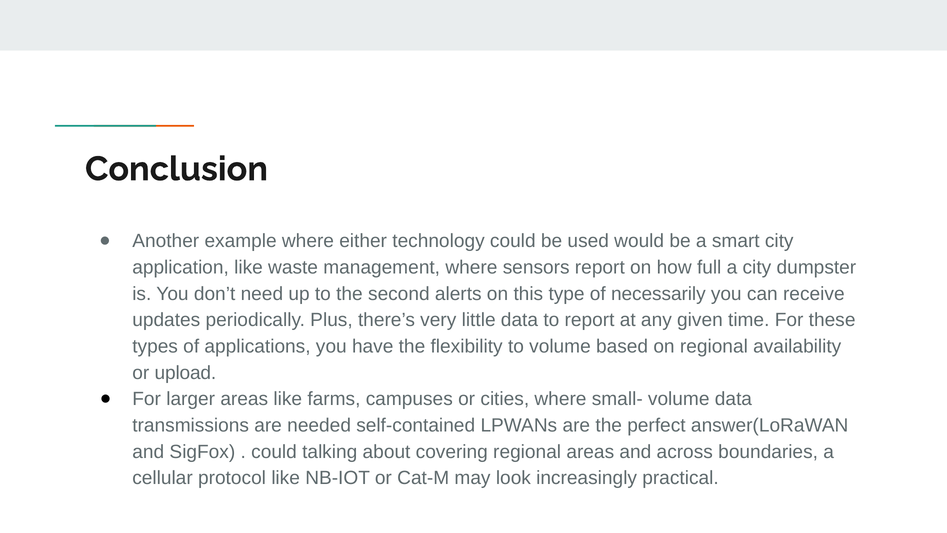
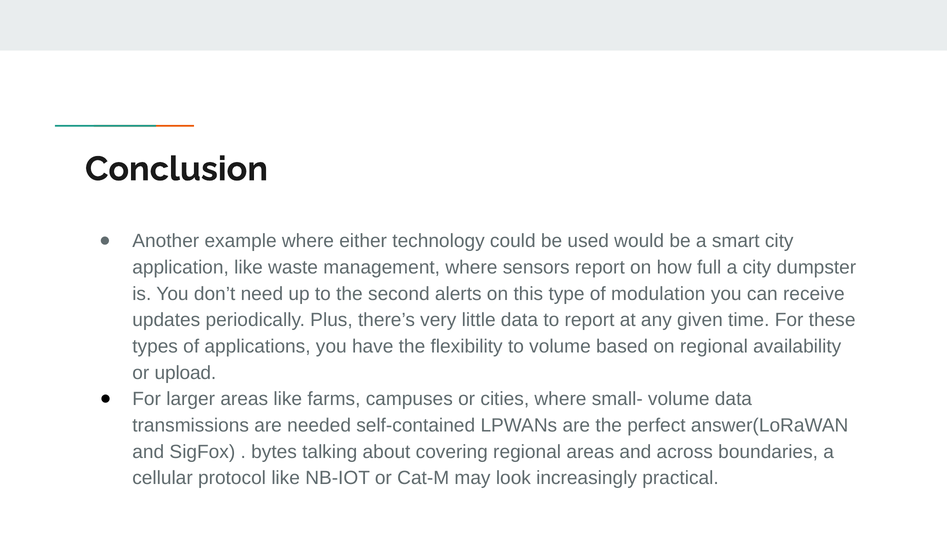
necessarily: necessarily -> modulation
could at (274, 452): could -> bytes
